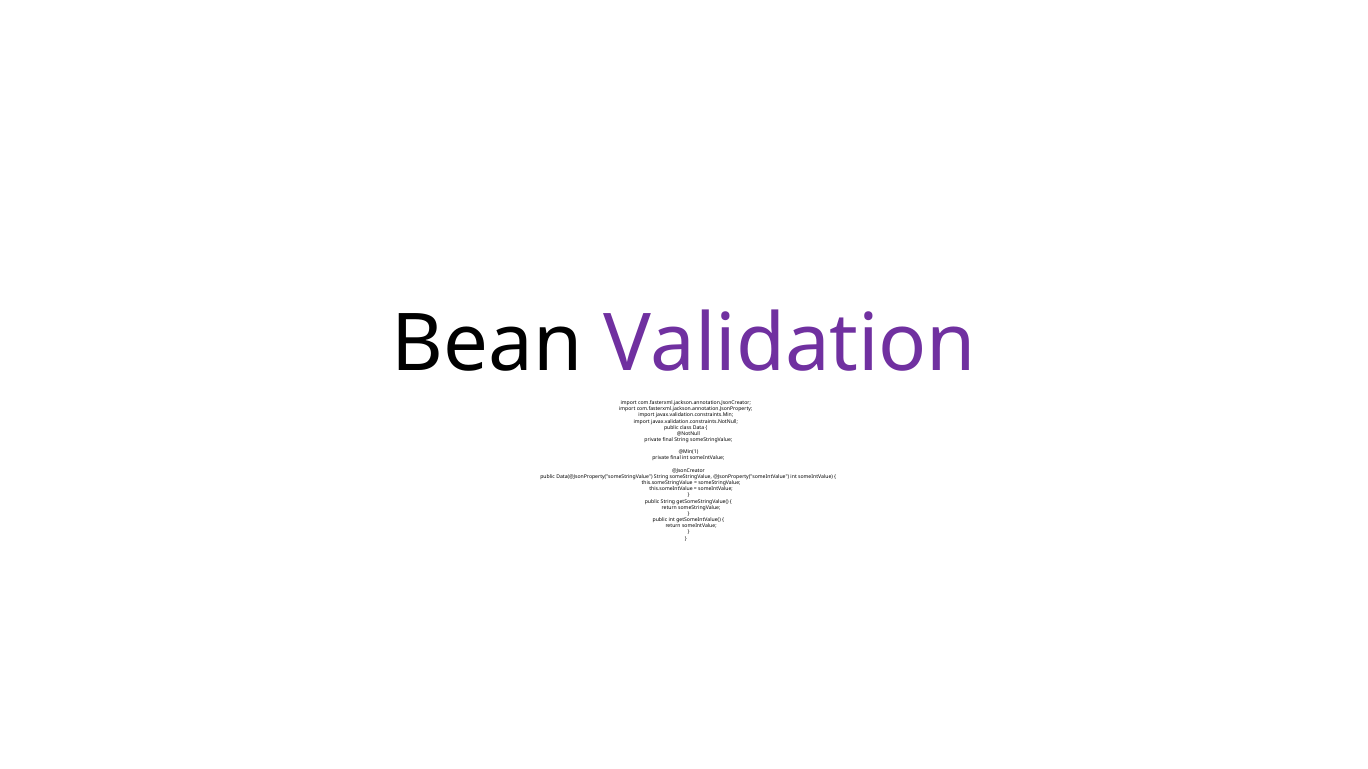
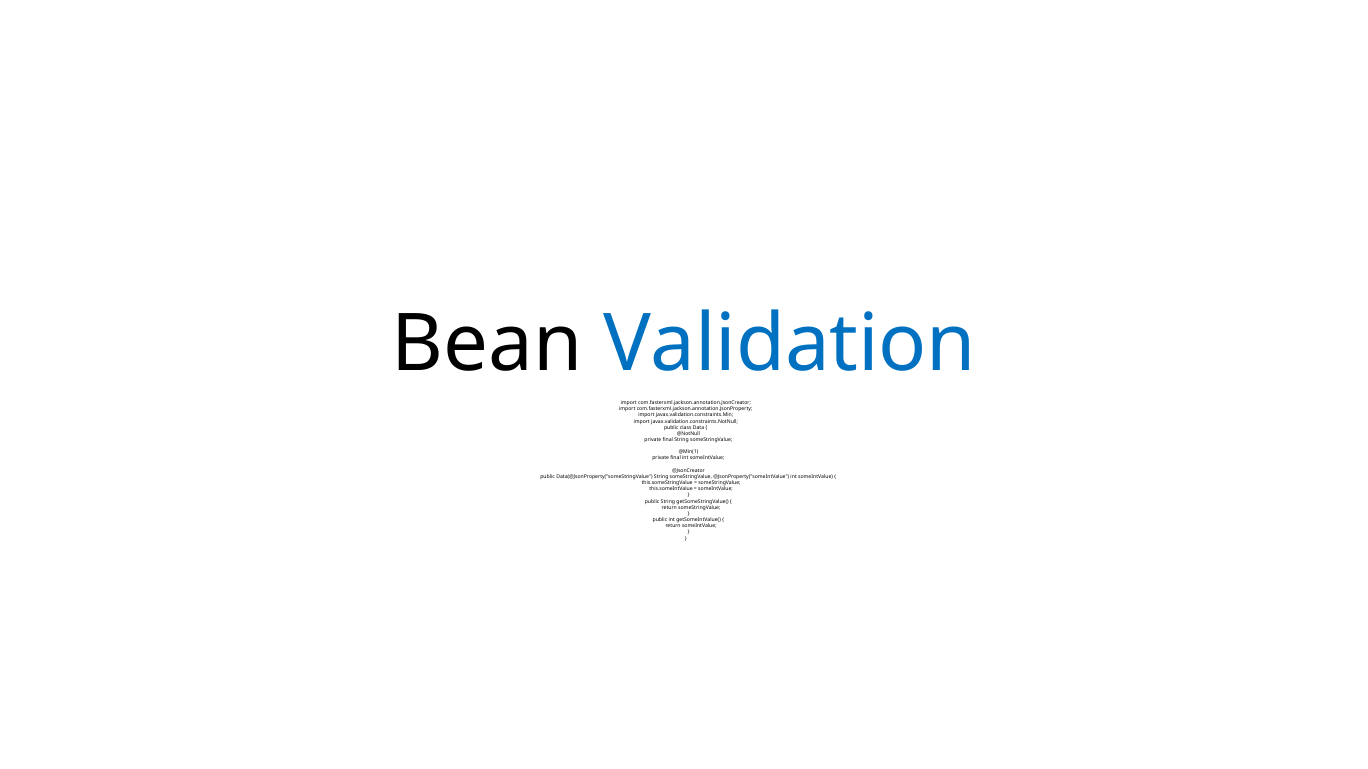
Validation colour: purple -> blue
